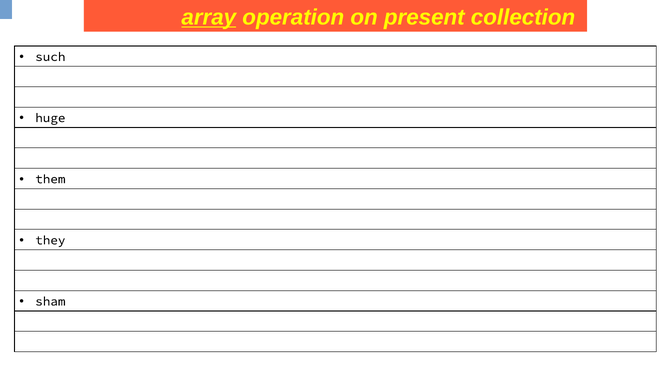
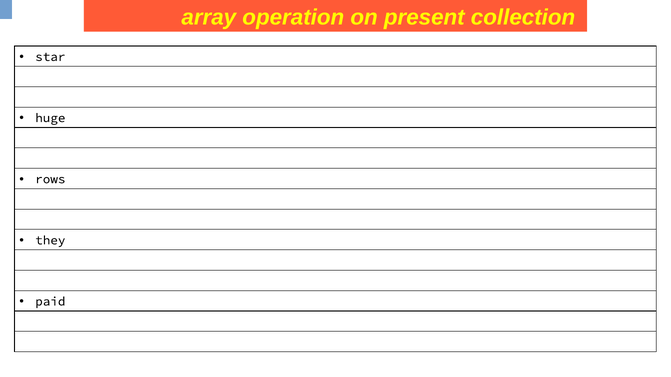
array underline: present -> none
such: such -> star
them: them -> rows
sham: sham -> paid
